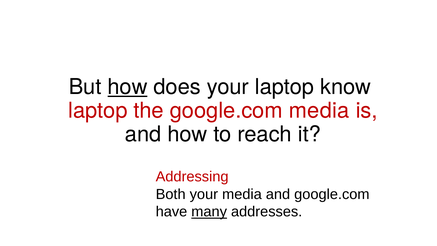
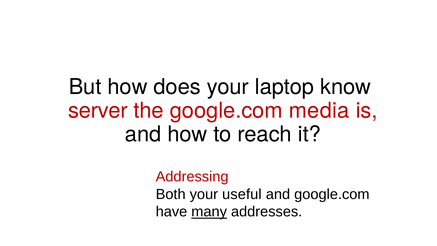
how at (128, 87) underline: present -> none
laptop at (98, 110): laptop -> server
your media: media -> useful
